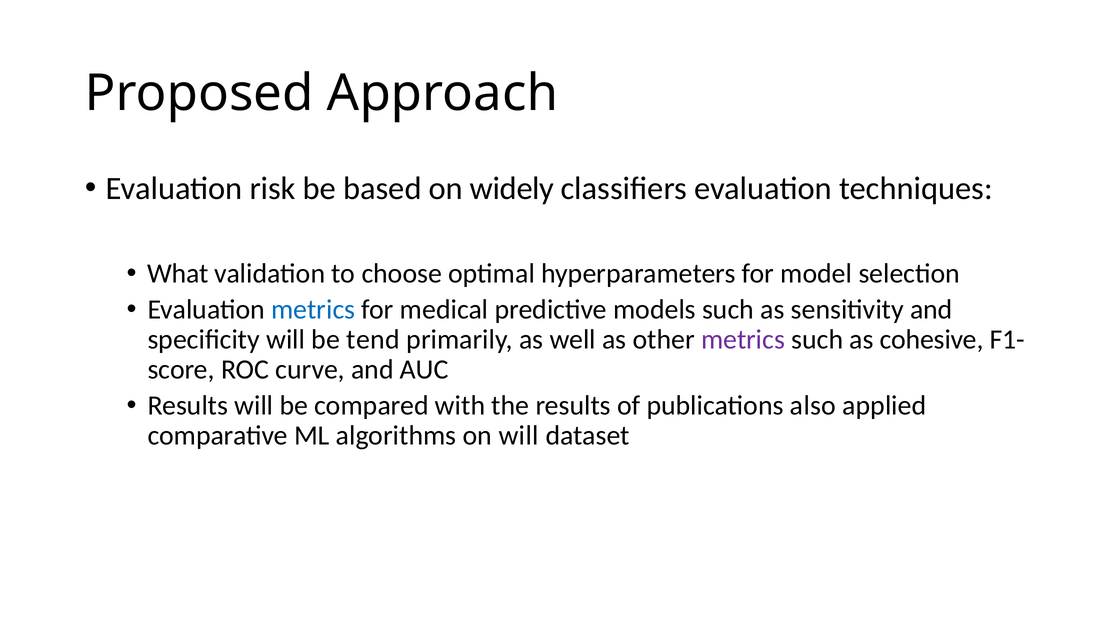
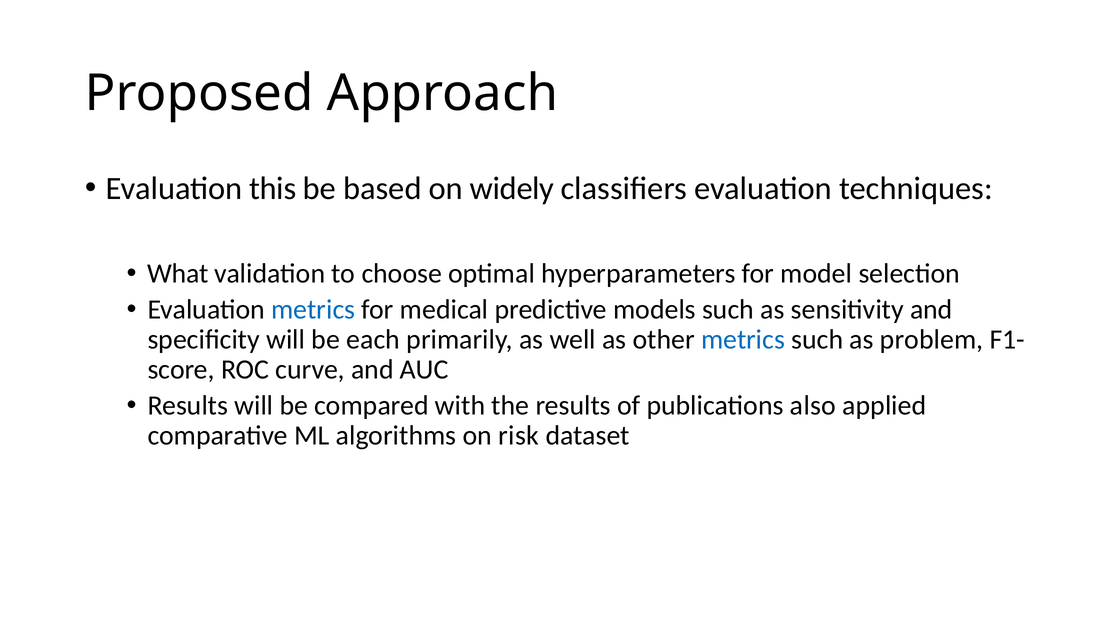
risk: risk -> this
tend: tend -> each
metrics at (743, 339) colour: purple -> blue
cohesive: cohesive -> problem
on will: will -> risk
